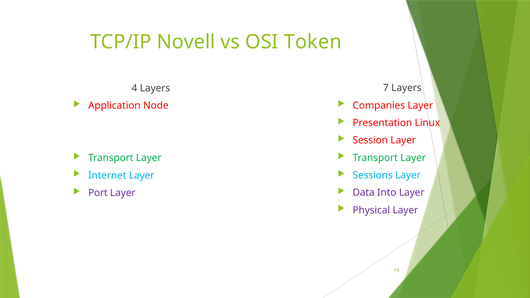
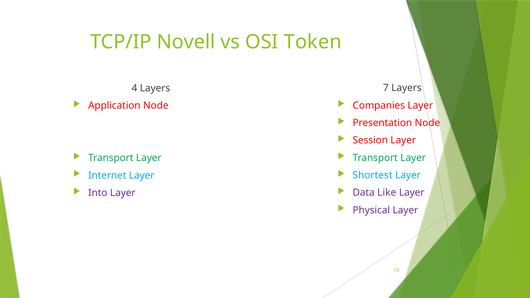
Presentation Linux: Linux -> Node
Sessions: Sessions -> Shortest
Into: Into -> Like
Port: Port -> Into
